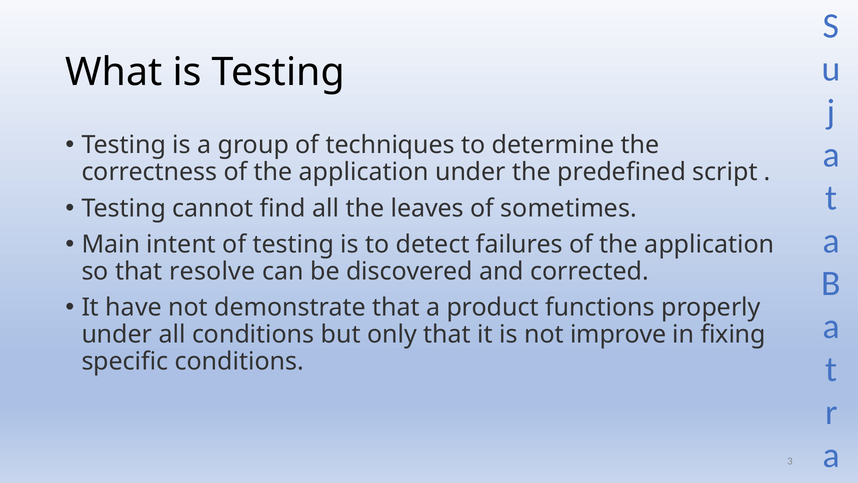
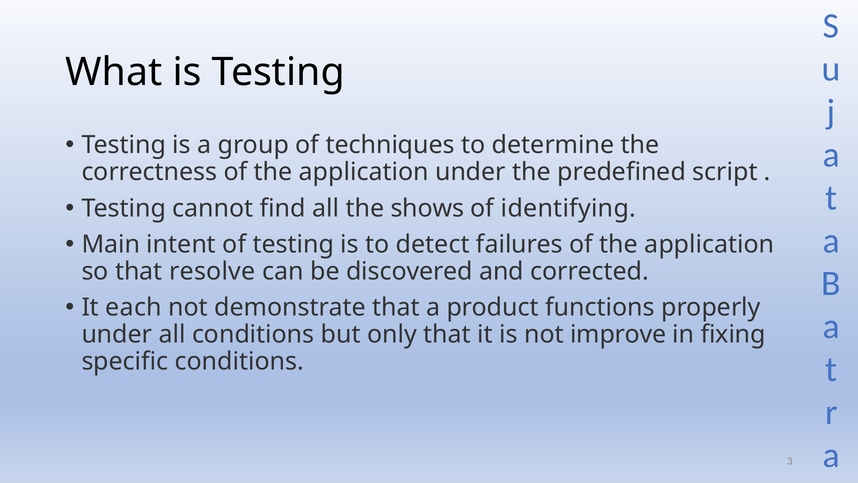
leaves: leaves -> shows
sometimes: sometimes -> identifying
have: have -> each
